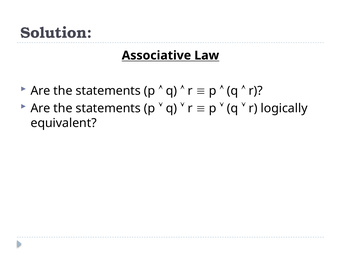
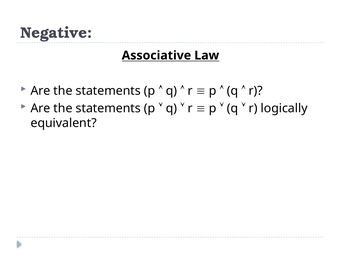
Solution: Solution -> Negative
